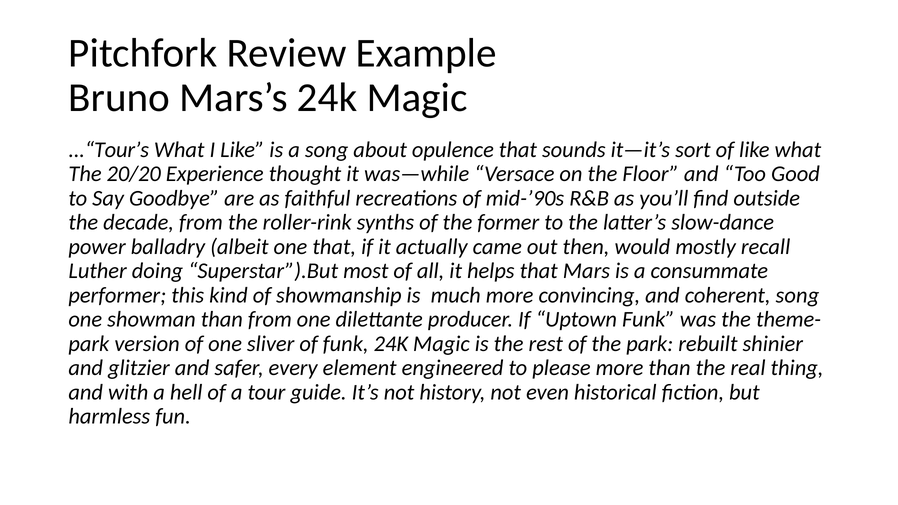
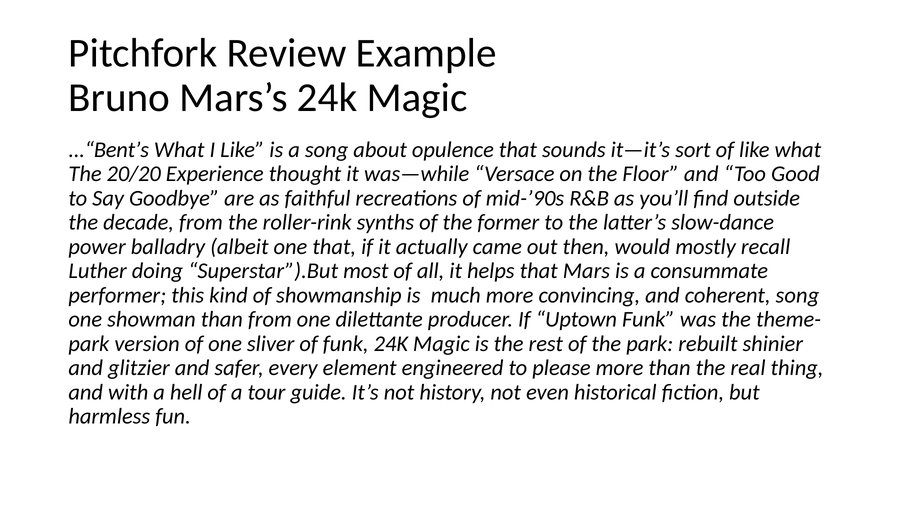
...“Tour’s: ...“Tour’s -> ...“Bent’s
